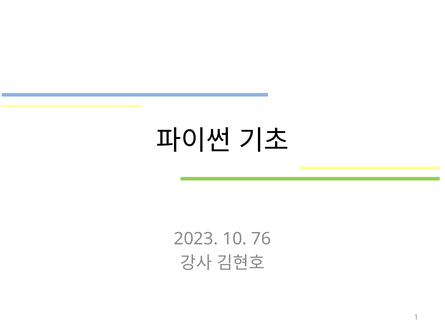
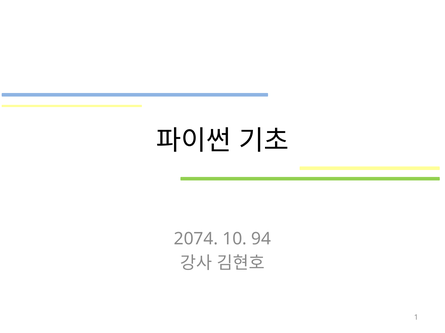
2023: 2023 -> 2074
76: 76 -> 94
